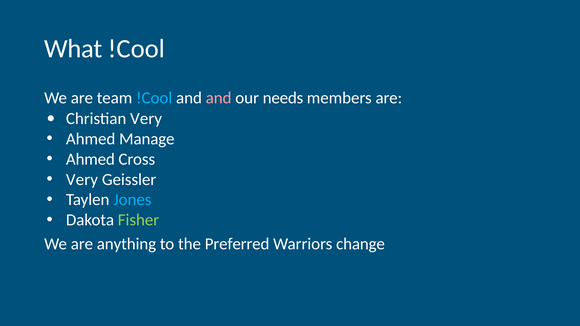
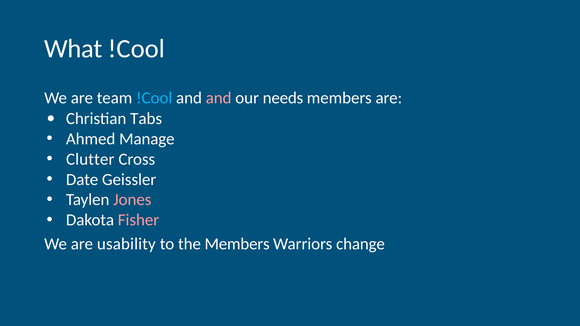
Christian Very: Very -> Tabs
Ahmed at (90, 159): Ahmed -> Clutter
Very at (82, 180): Very -> Date
Jones colour: light blue -> pink
Fisher colour: light green -> pink
anything: anything -> usability
the Preferred: Preferred -> Members
